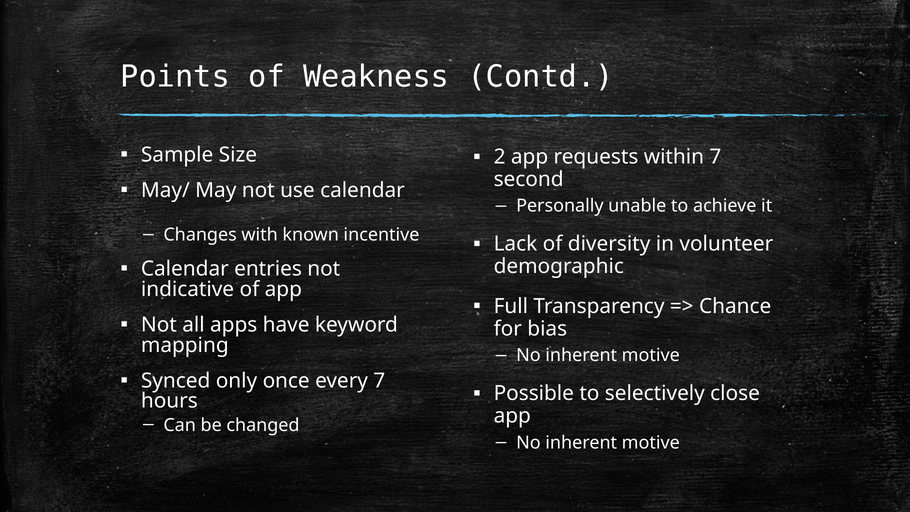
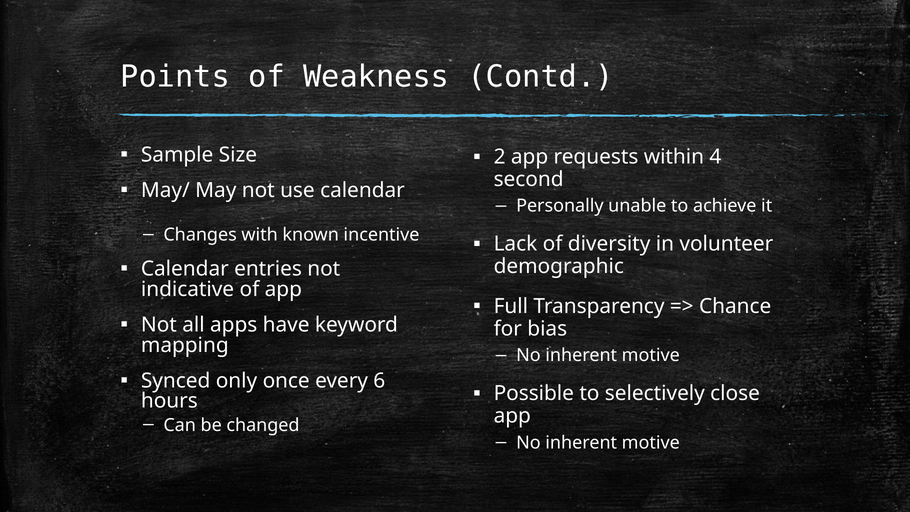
within 7: 7 -> 4
every 7: 7 -> 6
